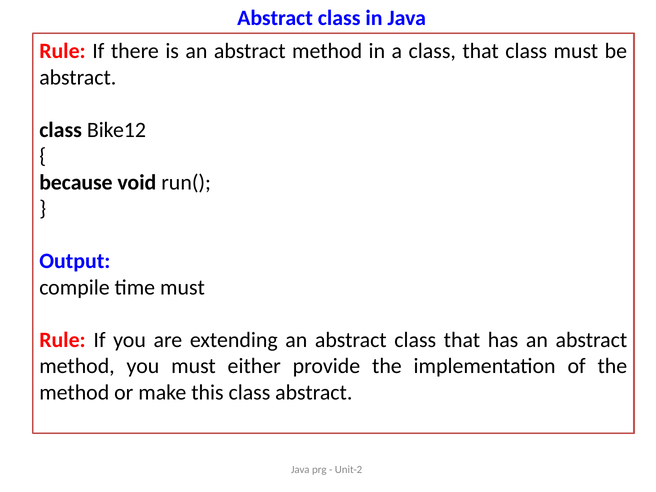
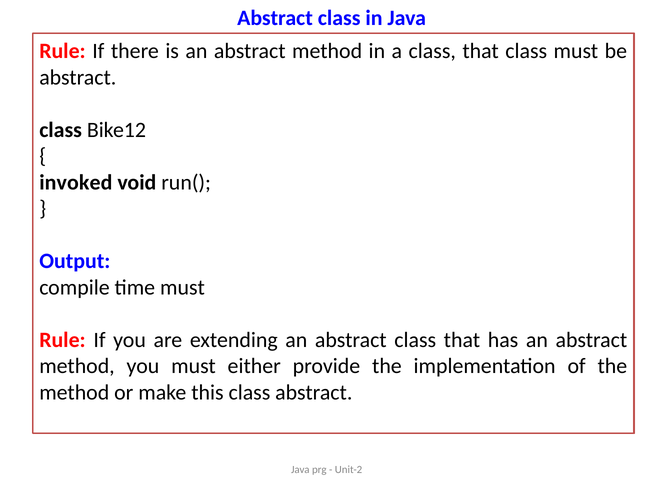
because: because -> invoked
